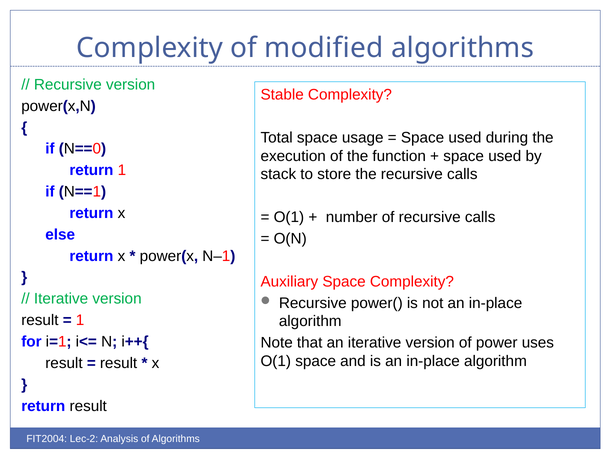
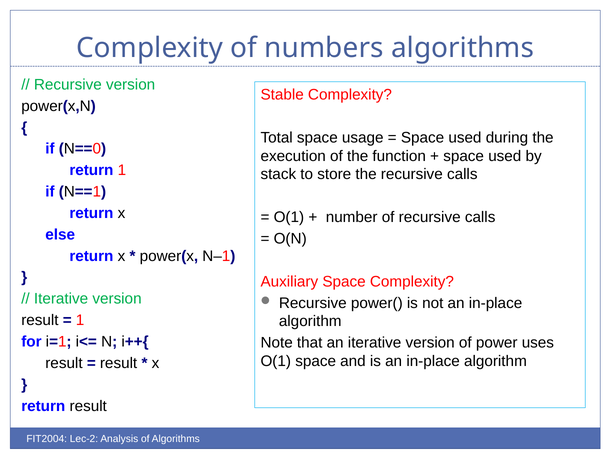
modified: modified -> numbers
